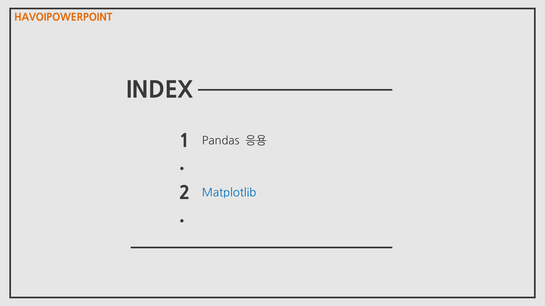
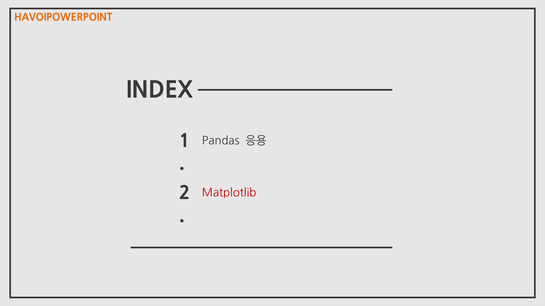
Matplotlib colour: blue -> red
